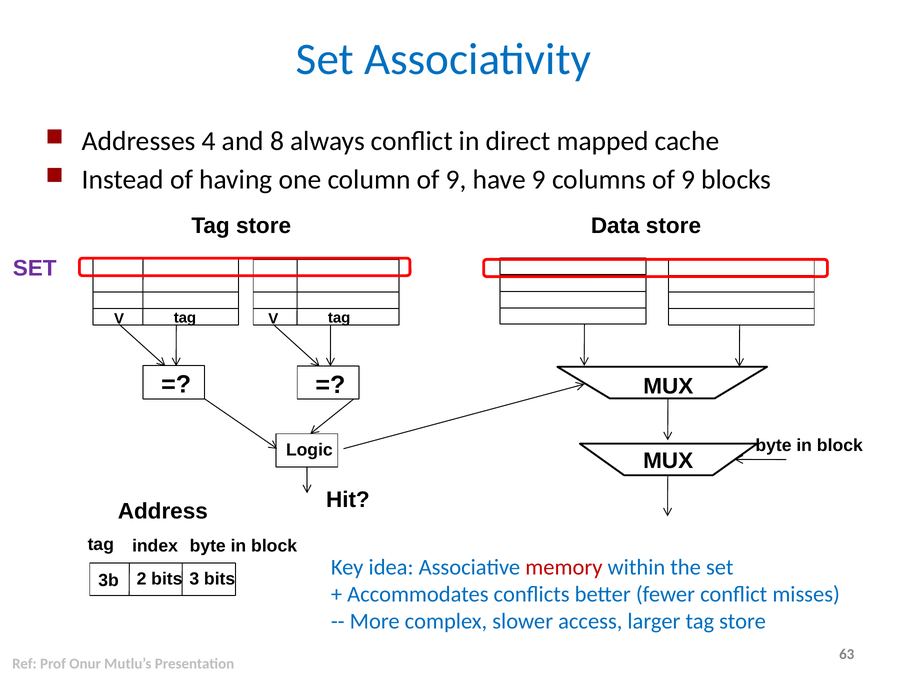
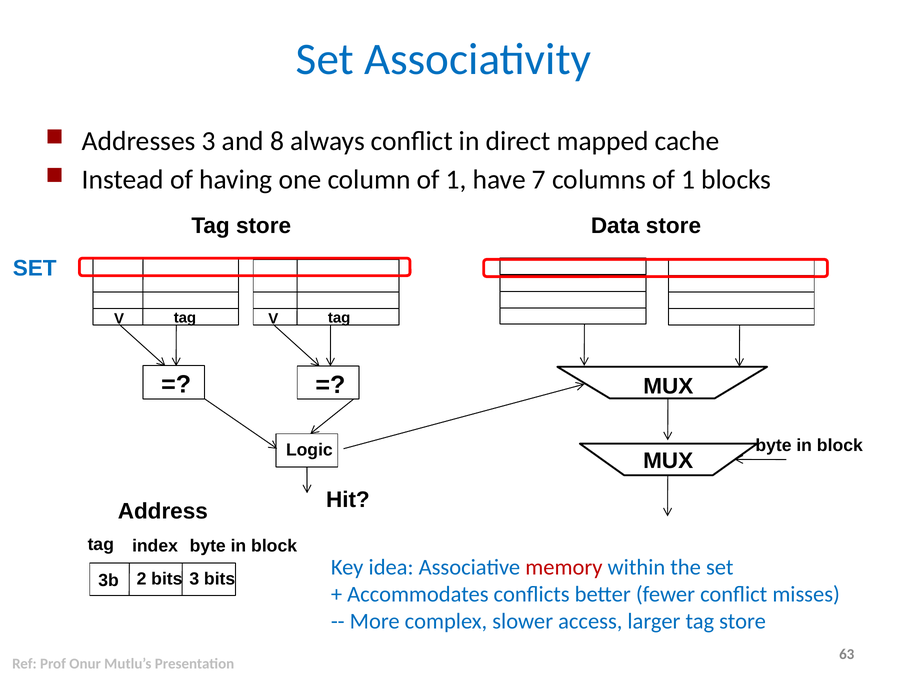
Addresses 4: 4 -> 3
column of 9: 9 -> 1
have 9: 9 -> 7
columns of 9: 9 -> 1
SET at (35, 269) colour: purple -> blue
